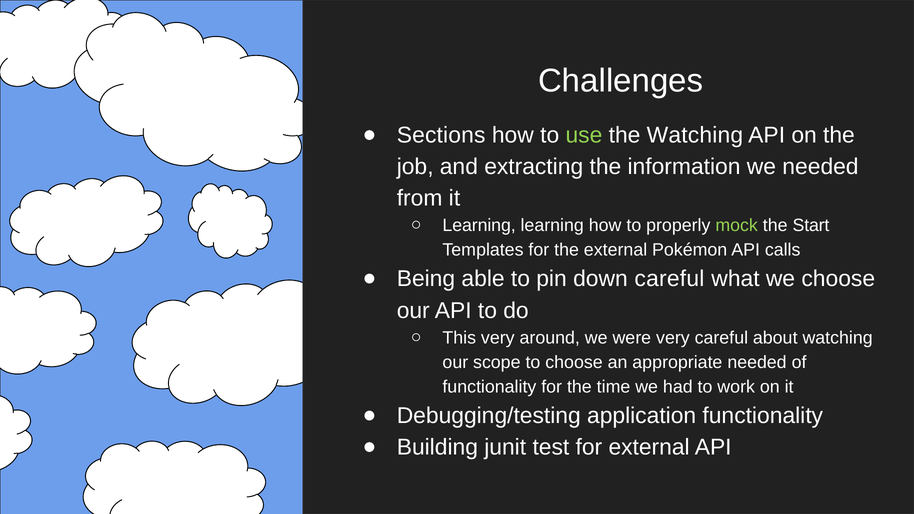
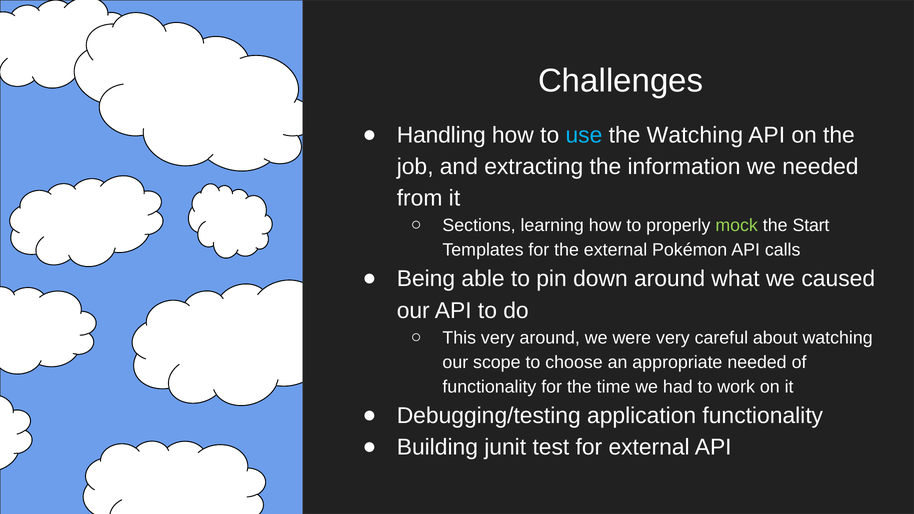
Sections: Sections -> Handling
use colour: light green -> light blue
Learning at (479, 226): Learning -> Sections
down careful: careful -> around
we choose: choose -> caused
